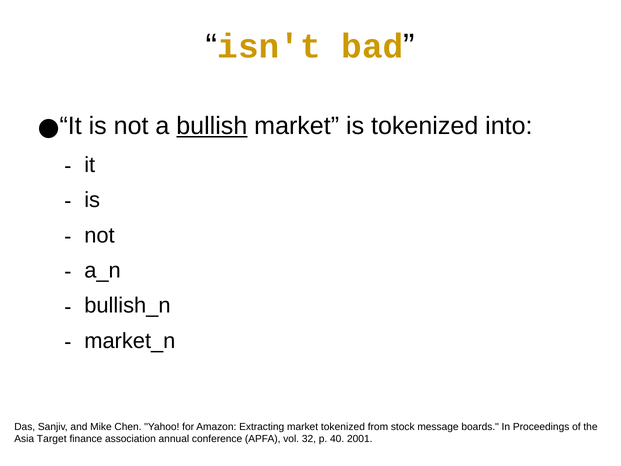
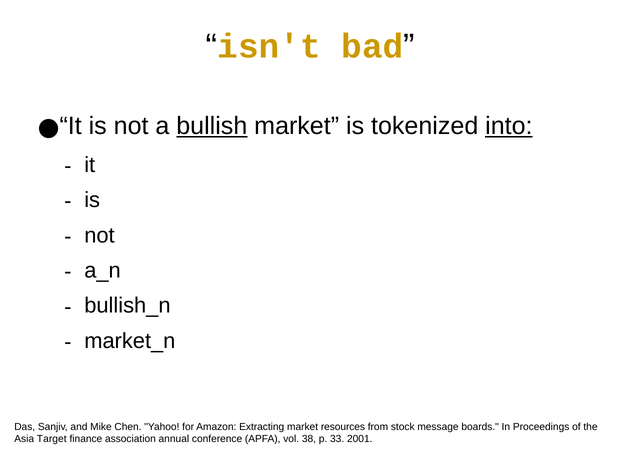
into underline: none -> present
market tokenized: tokenized -> resources
32: 32 -> 38
40: 40 -> 33
